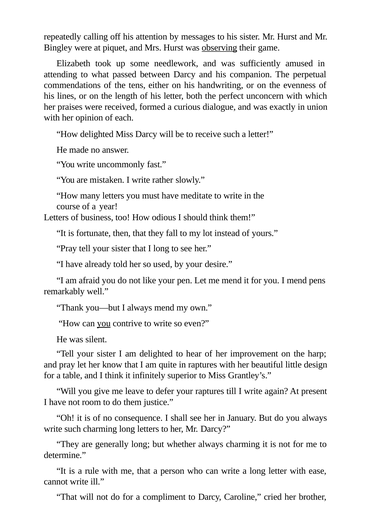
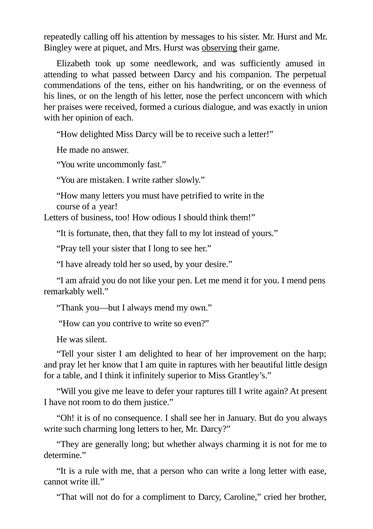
both: both -> nose
meditate: meditate -> petrified
you at (104, 323) underline: present -> none
